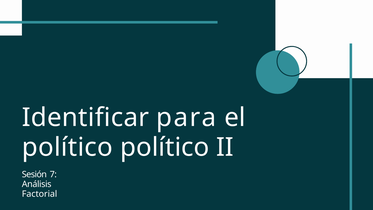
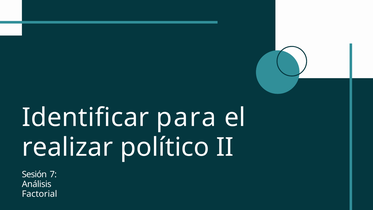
político at (67, 147): político -> realizar
